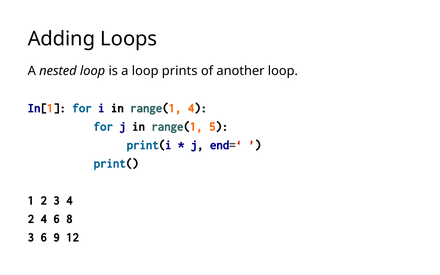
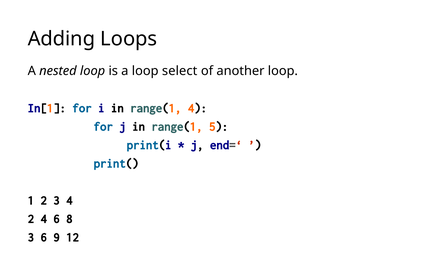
prints: prints -> select
